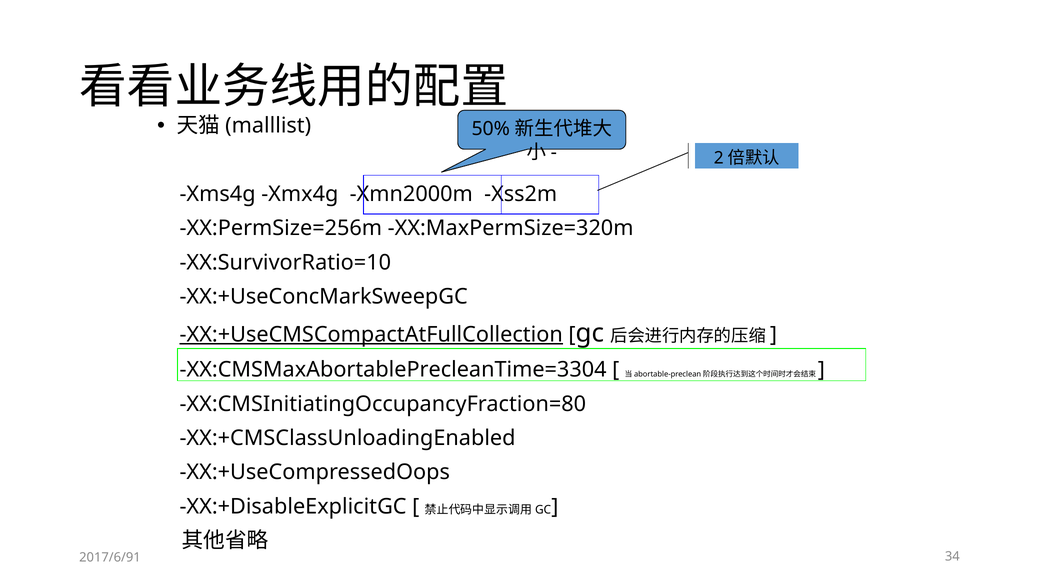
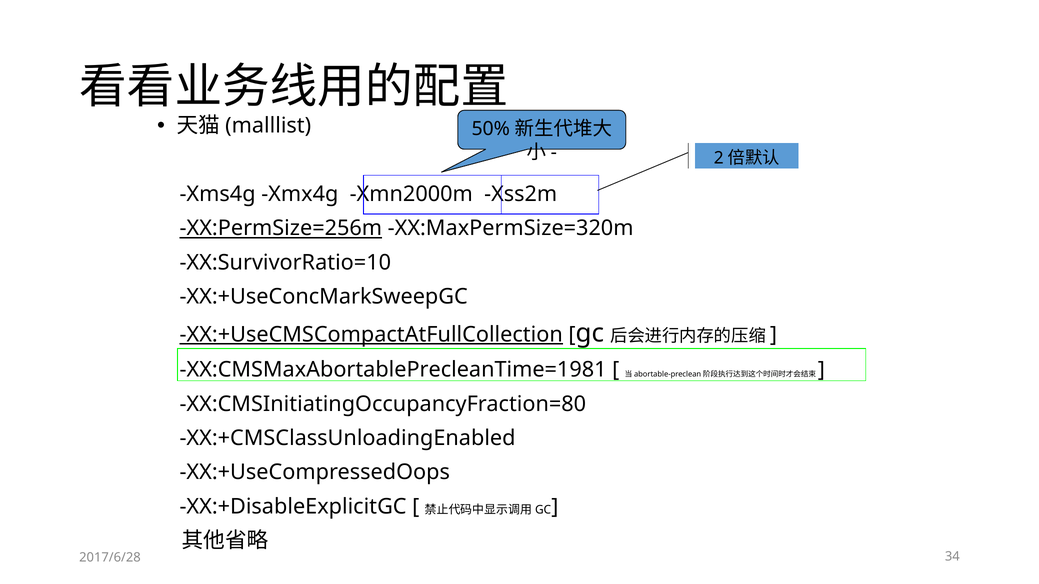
XX:PermSize=256m underline: none -> present
XX:CMSMaxAbortablePrecleanTime=3304: XX:CMSMaxAbortablePrecleanTime=3304 -> XX:CMSMaxAbortablePrecleanTime=1981
2017/6/91: 2017/6/91 -> 2017/6/28
